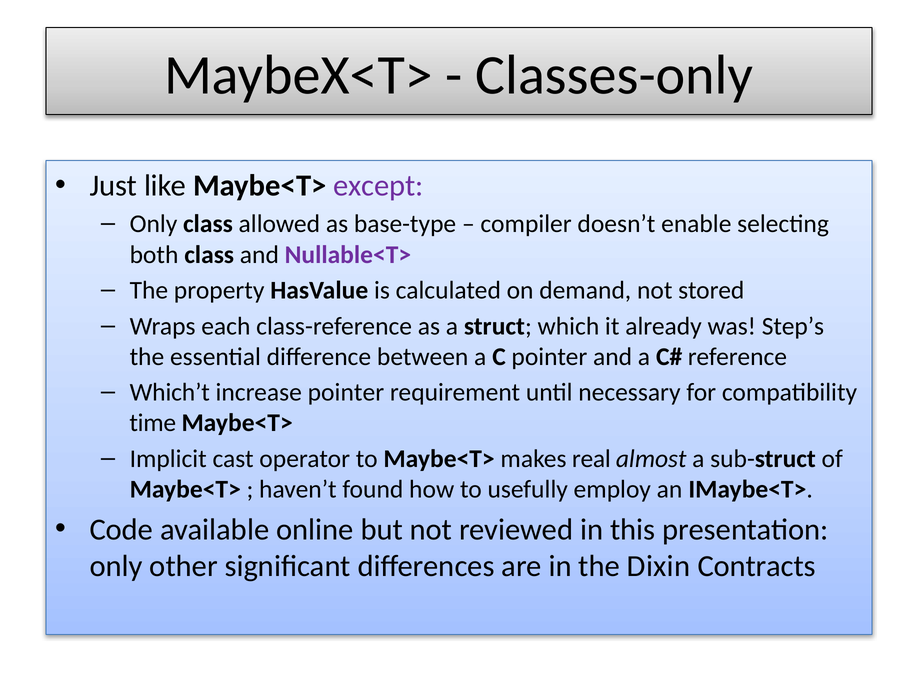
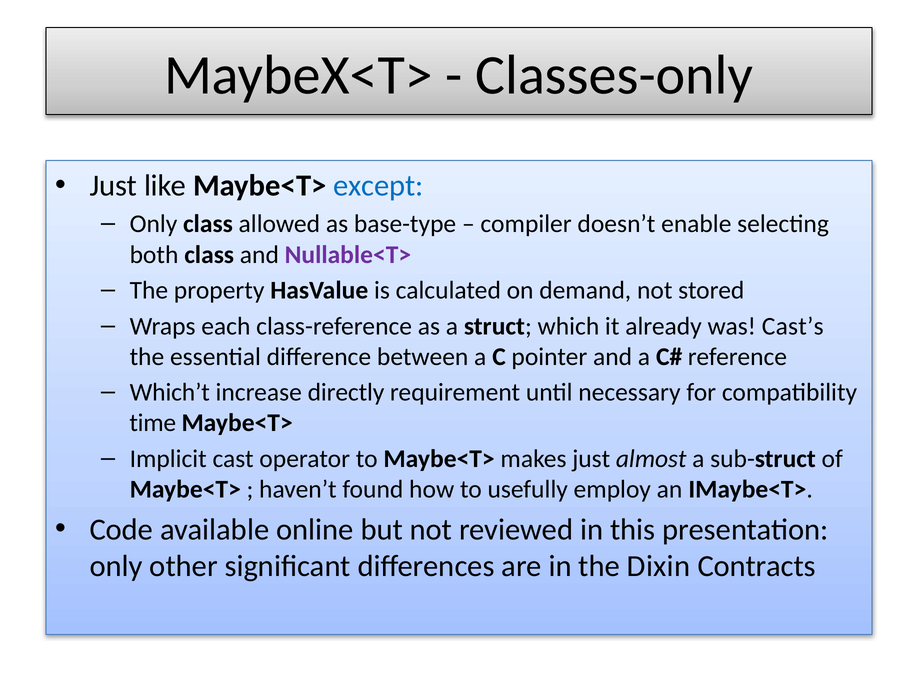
except colour: purple -> blue
Step’s: Step’s -> Cast’s
increase pointer: pointer -> directly
makes real: real -> just
